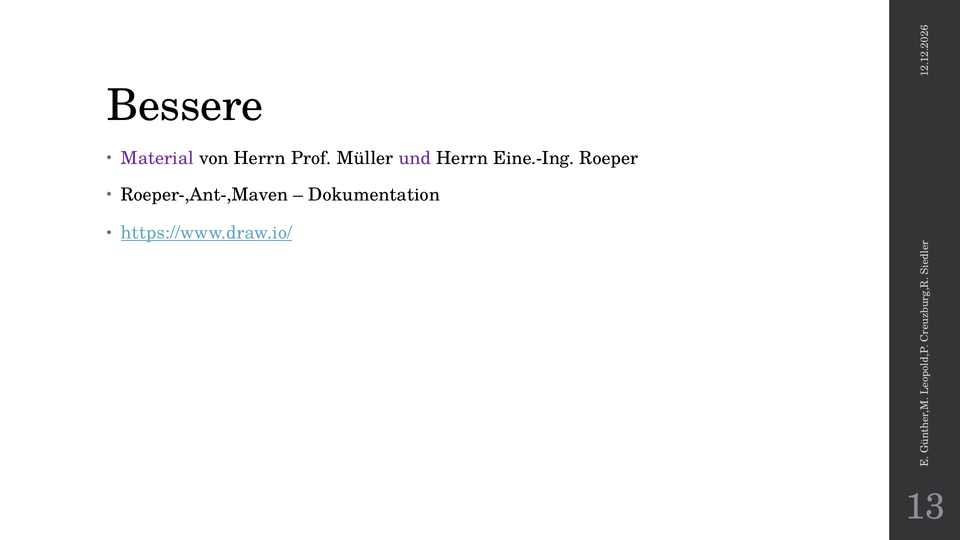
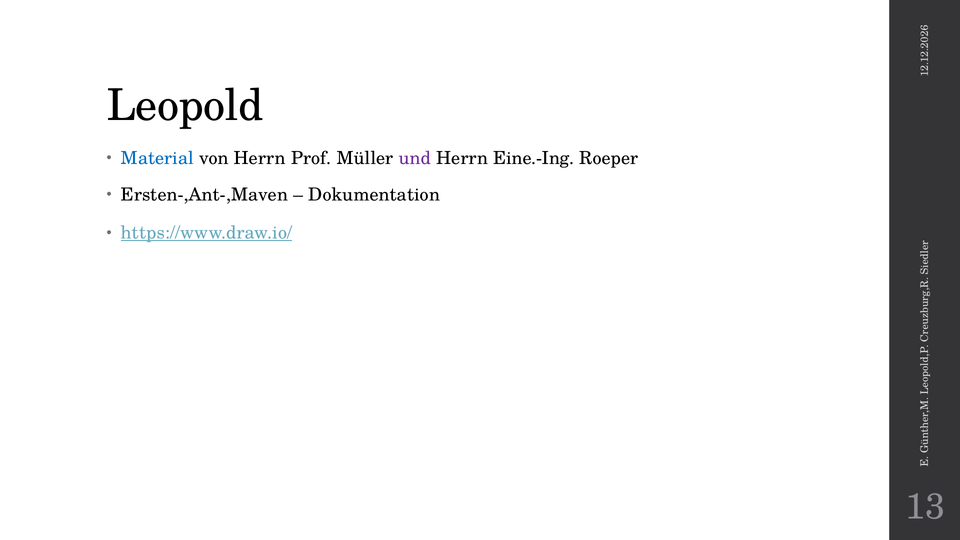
Bessere: Bessere -> Leopold
Material colour: purple -> blue
Roeper-,Ant-,Maven: Roeper-,Ant-,Maven -> Ersten-,Ant-,Maven
